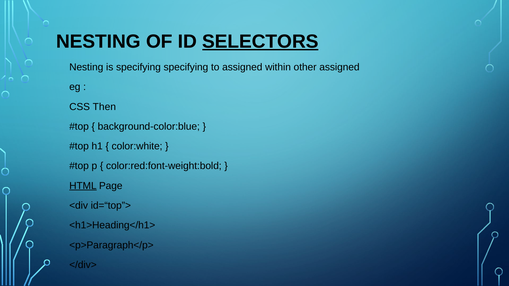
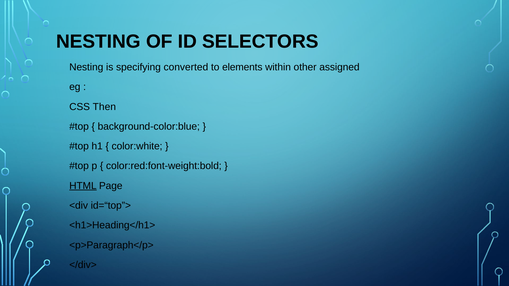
SELECTORS underline: present -> none
specifying specifying: specifying -> converted
to assigned: assigned -> elements
